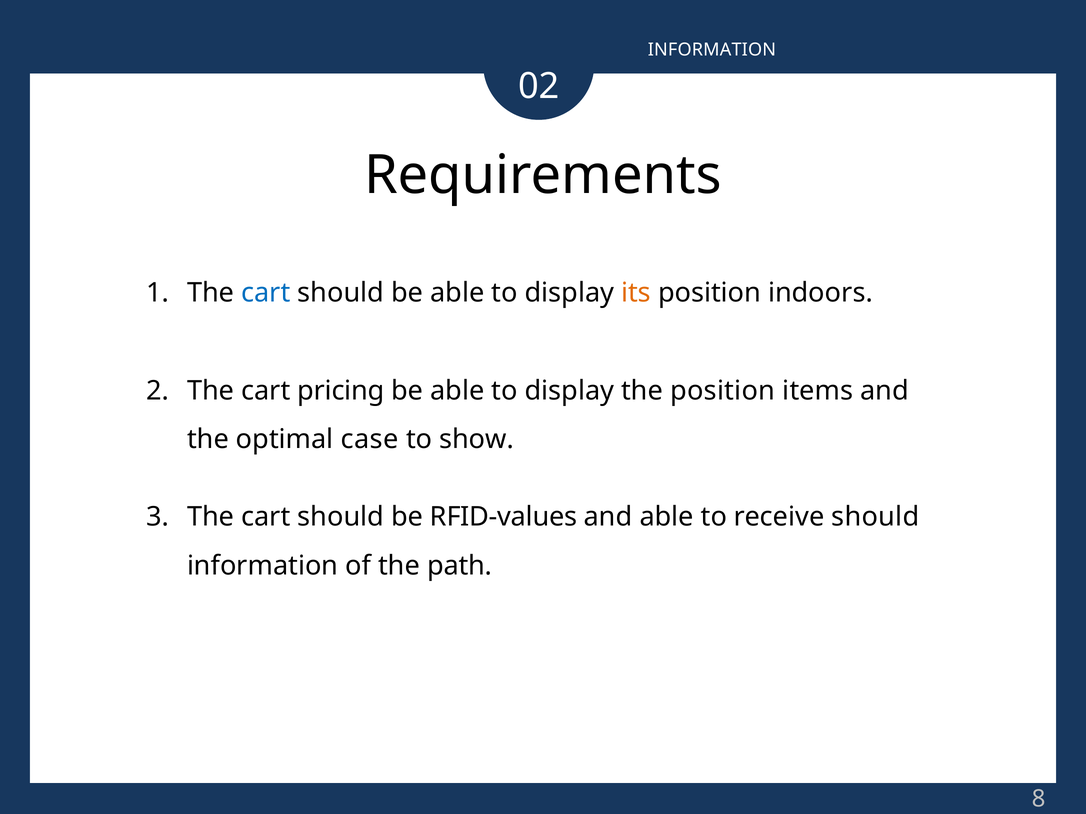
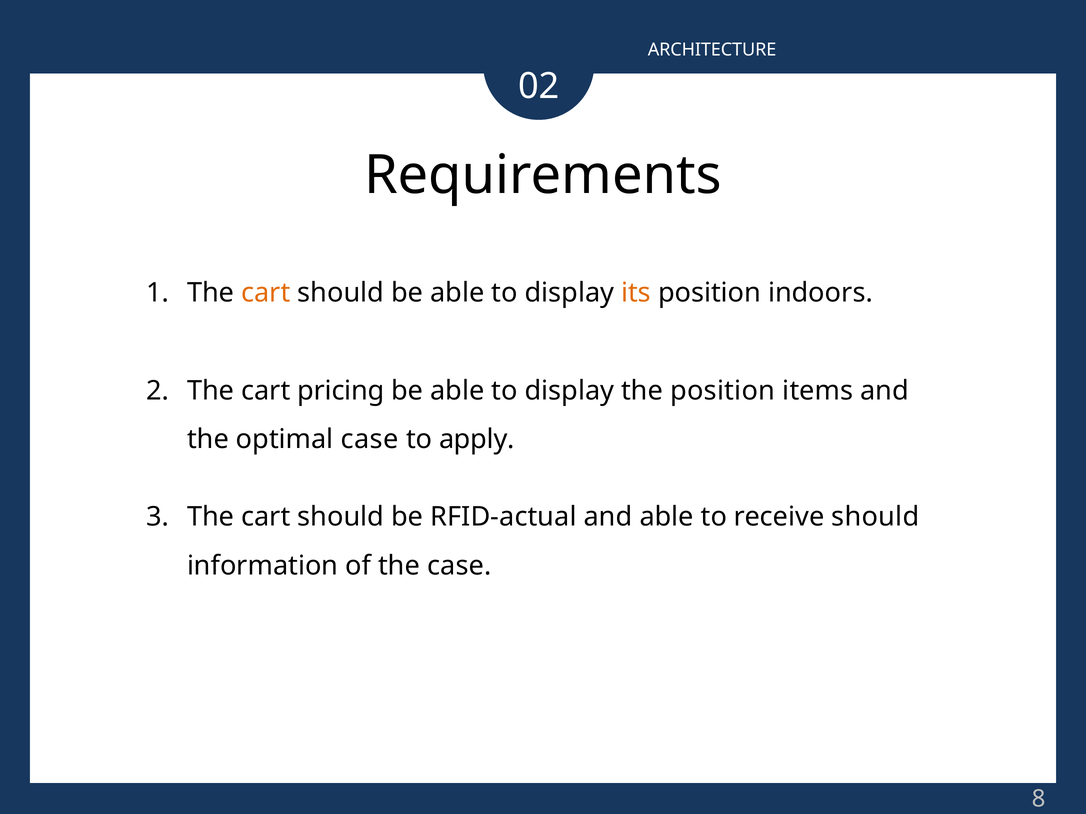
INFORMATION at (712, 50): INFORMATION -> ARCHITECTURE
cart at (266, 293) colour: blue -> orange
show: show -> apply
RFID-values: RFID-values -> RFID-actual
the path: path -> case
